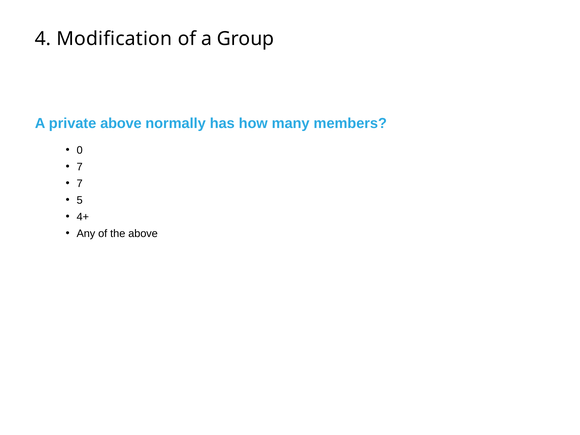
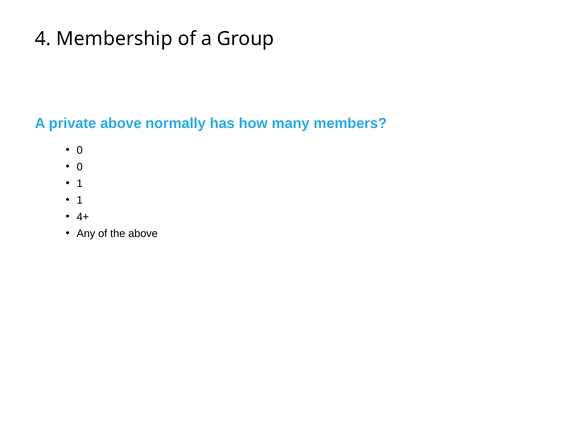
Modification: Modification -> Membership
7 at (80, 167): 7 -> 0
7 at (80, 184): 7 -> 1
5 at (80, 200): 5 -> 1
